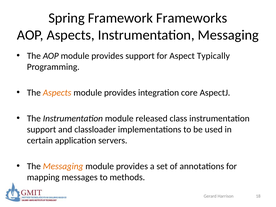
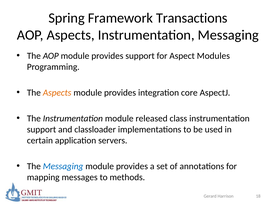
Frameworks: Frameworks -> Transactions
Typically: Typically -> Modules
Messaging at (63, 166) colour: orange -> blue
